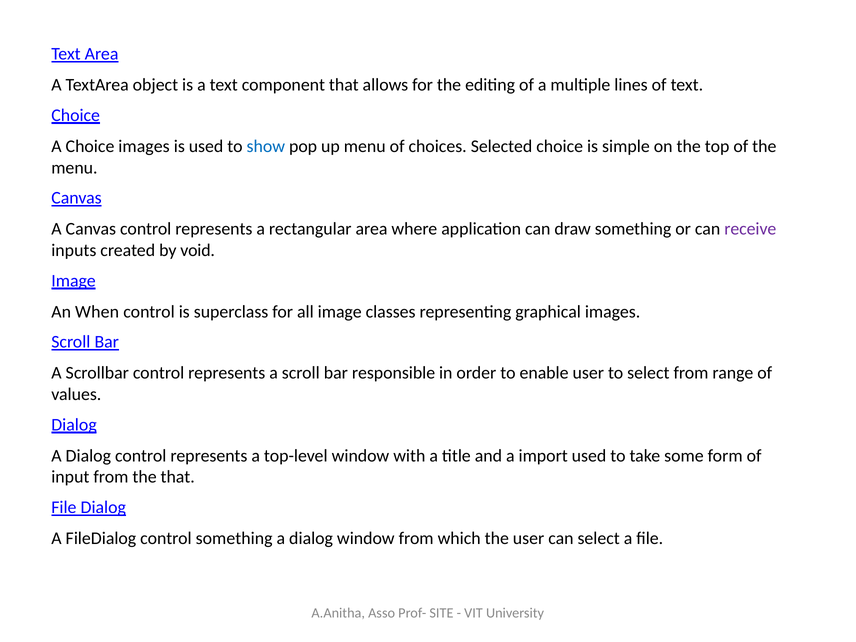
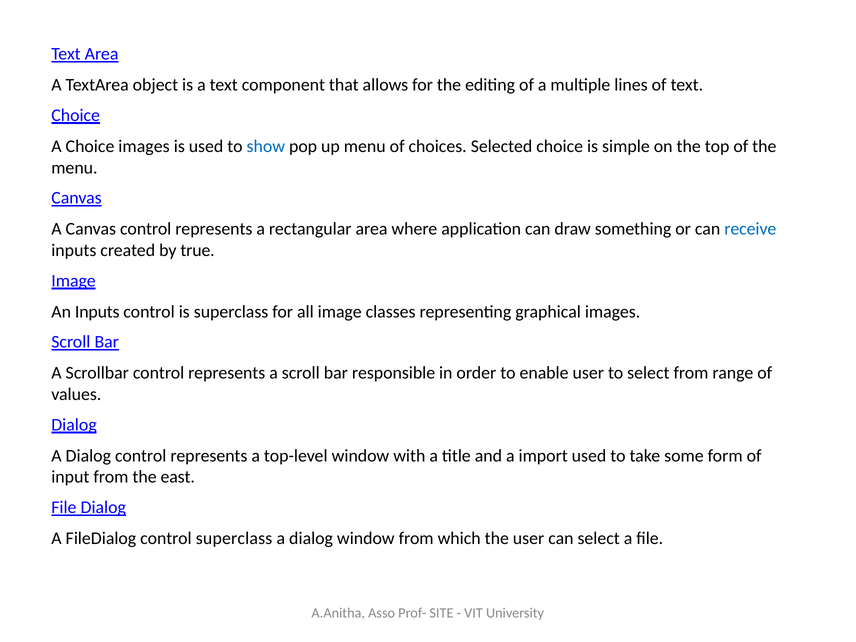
receive colour: purple -> blue
void: void -> true
An When: When -> Inputs
the that: that -> east
control something: something -> superclass
